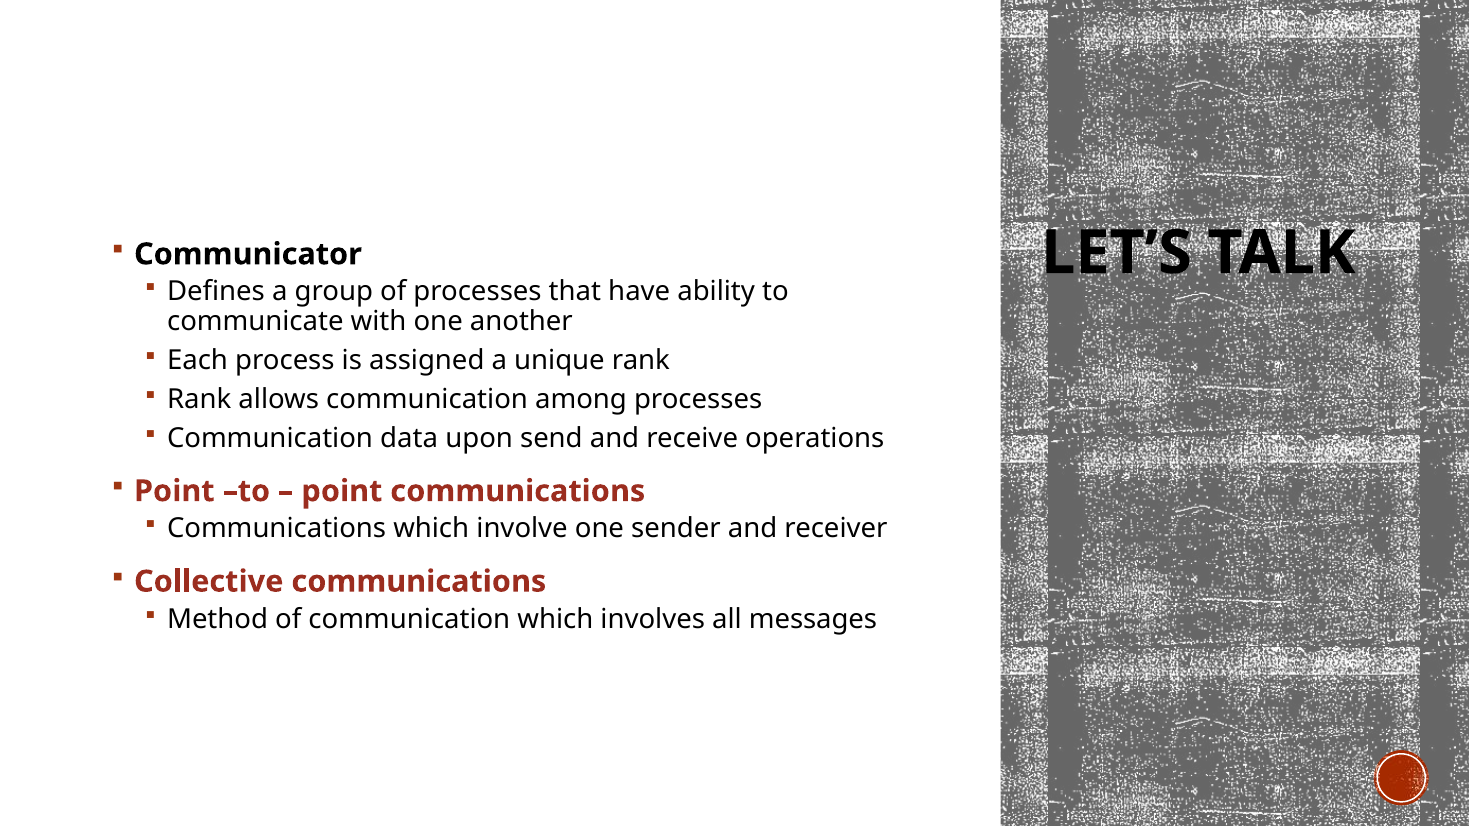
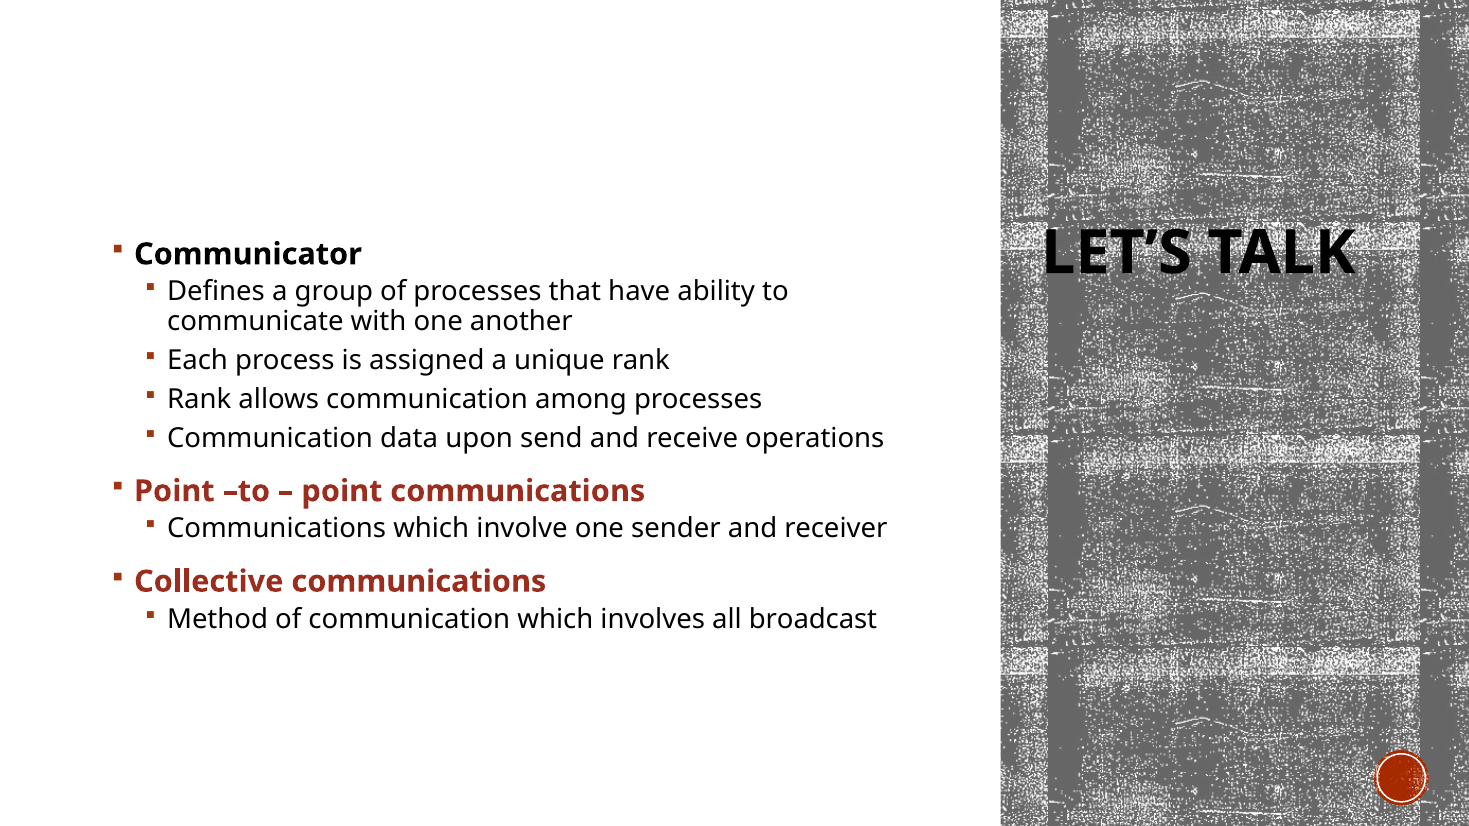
messages: messages -> broadcast
